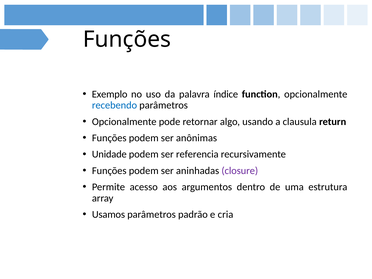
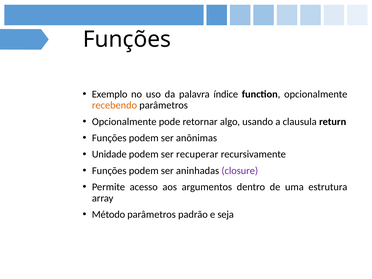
recebendo colour: blue -> orange
referencia: referencia -> recuperar
Usamos: Usamos -> Método
cria: cria -> seja
